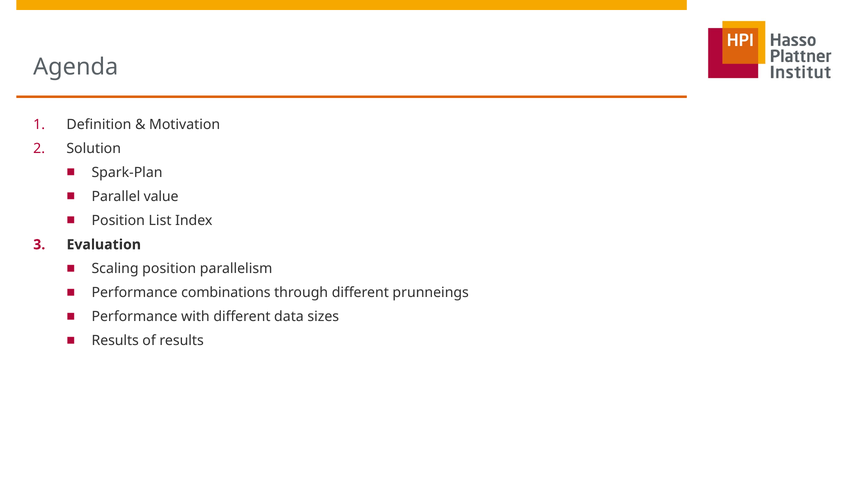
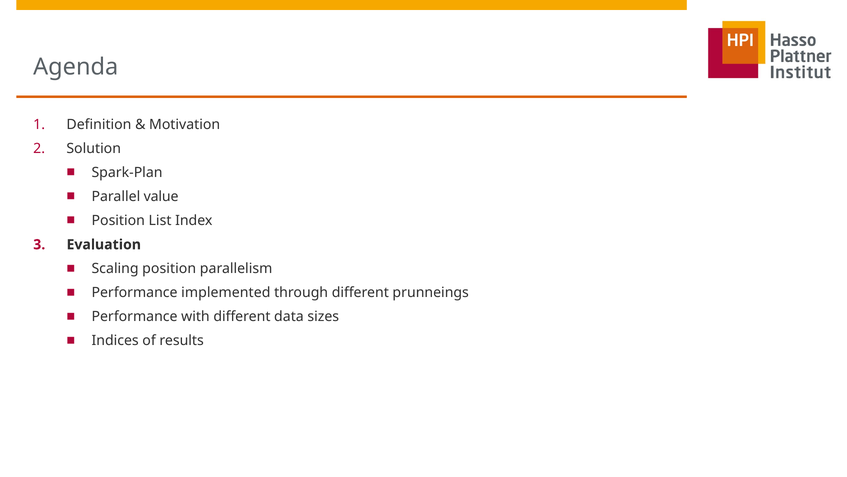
combinations: combinations -> implemented
Results at (115, 340): Results -> Indices
